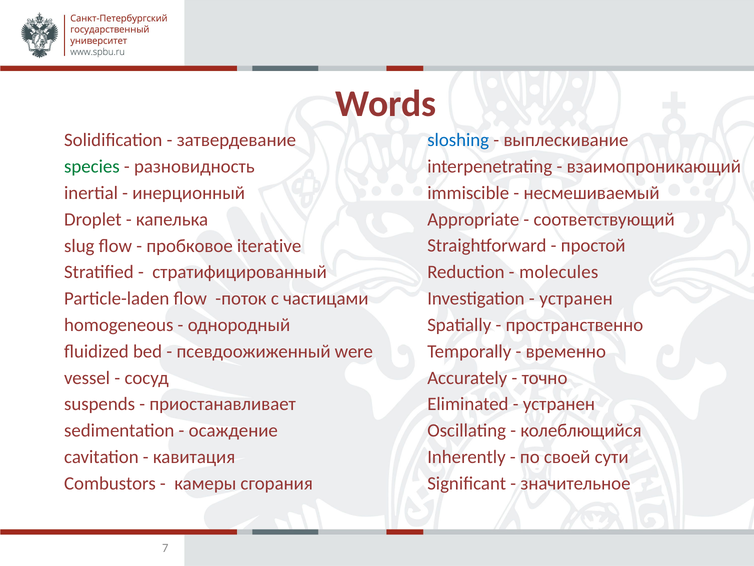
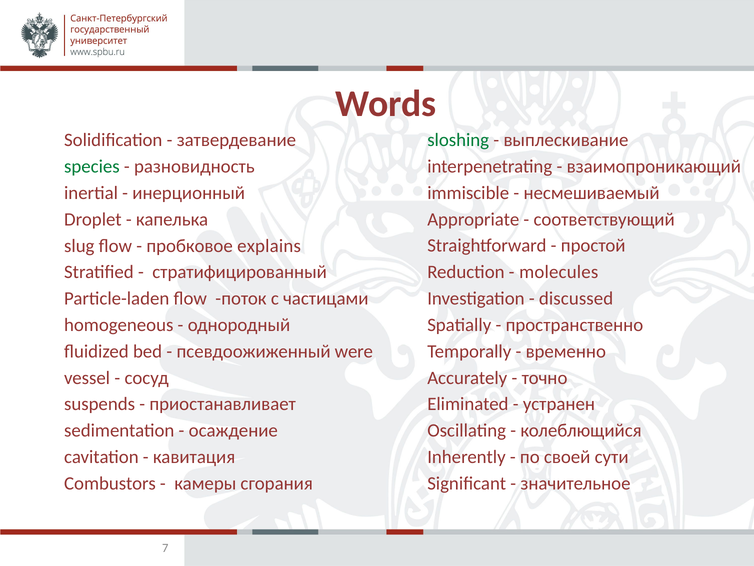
sloshing colour: blue -> green
iterative: iterative -> explains
устранен at (576, 298): устранен -> discussed
